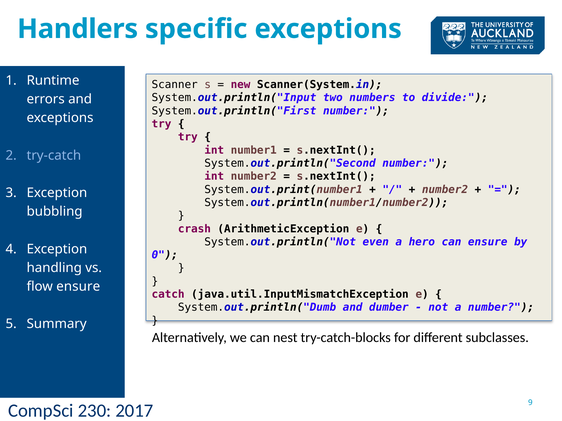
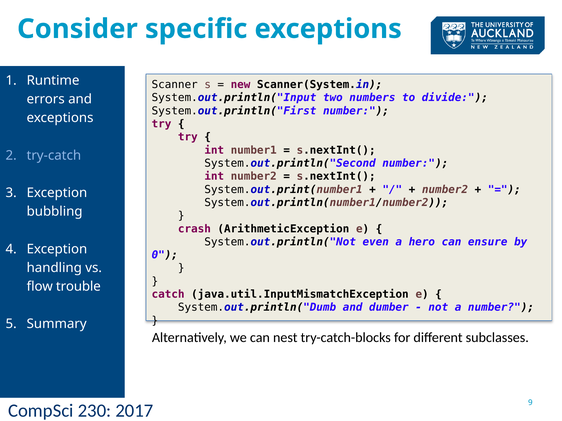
Handlers: Handlers -> Consider
flow ensure: ensure -> trouble
